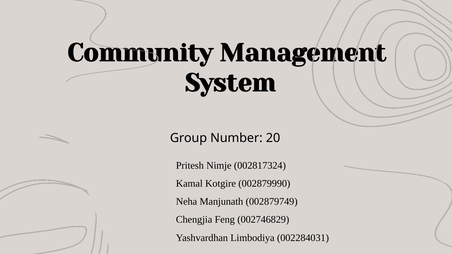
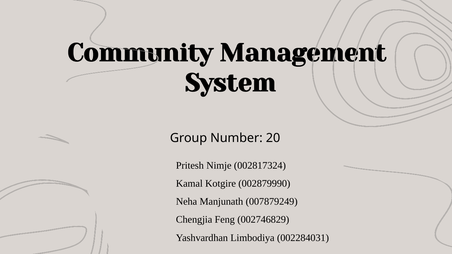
002879749: 002879749 -> 007879249
